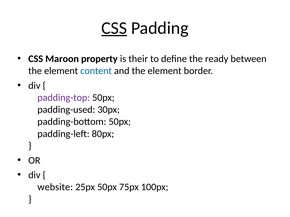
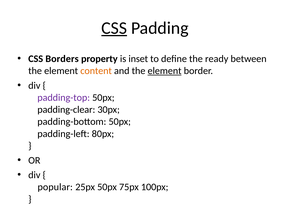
Maroon: Maroon -> Borders
their: their -> inset
content colour: blue -> orange
element at (165, 71) underline: none -> present
padding-used: padding-used -> padding-clear
website: website -> popular
